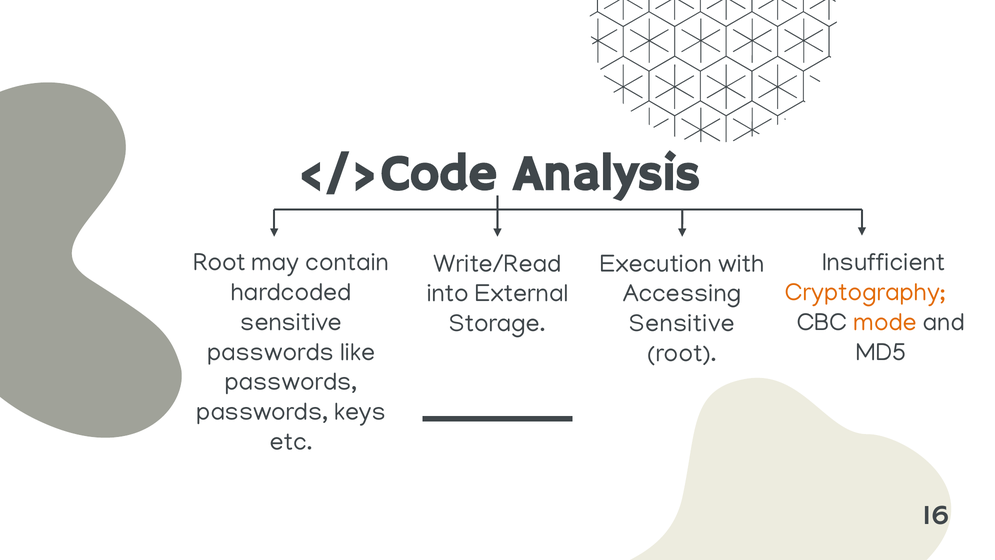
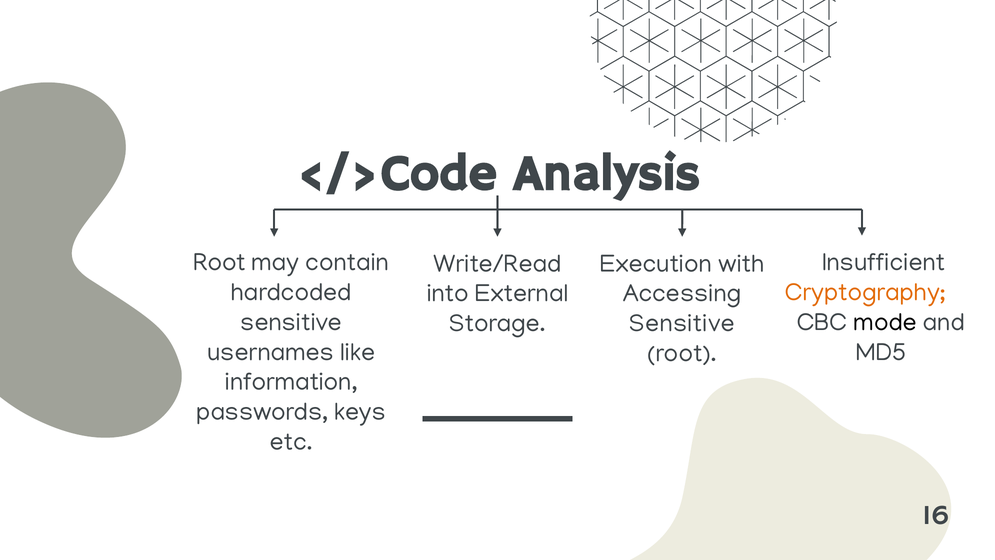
mode colour: orange -> black
passwords at (271, 352): passwords -> usernames
passwords at (291, 381): passwords -> information
